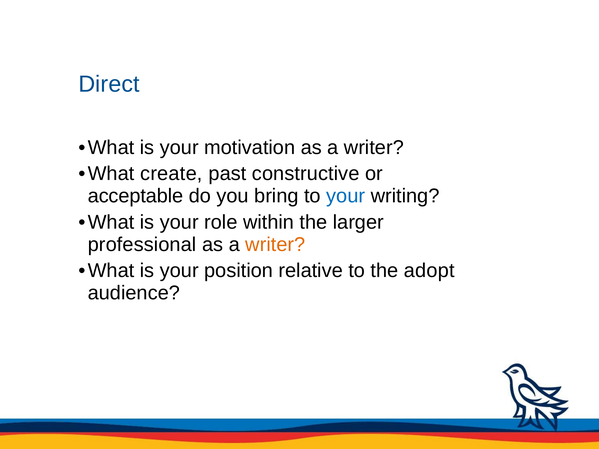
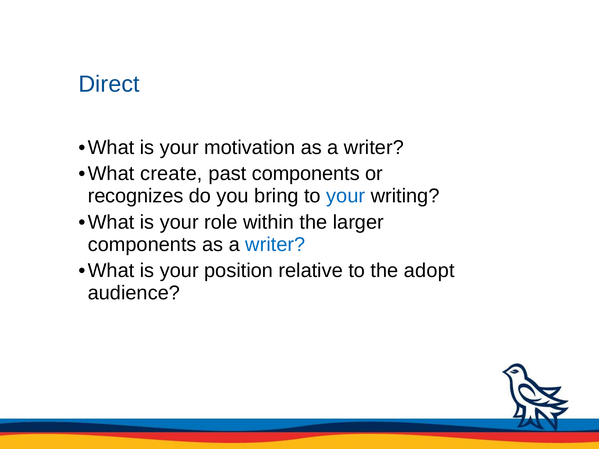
past constructive: constructive -> components
acceptable: acceptable -> recognizes
professional at (142, 245): professional -> components
writer at (275, 245) colour: orange -> blue
